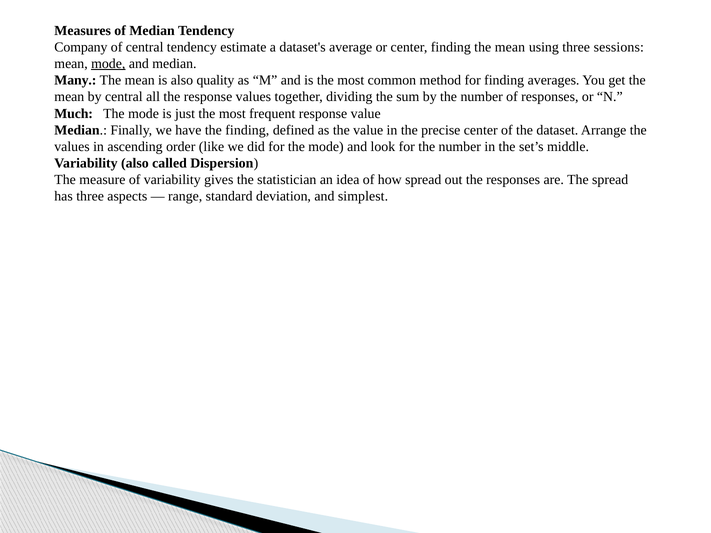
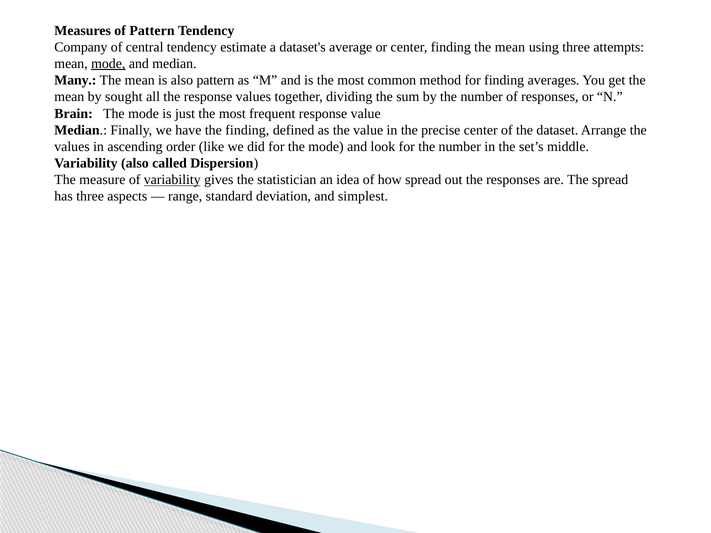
of Median: Median -> Pattern
sessions: sessions -> attempts
also quality: quality -> pattern
by central: central -> sought
Much: Much -> Brain
variability at (172, 180) underline: none -> present
